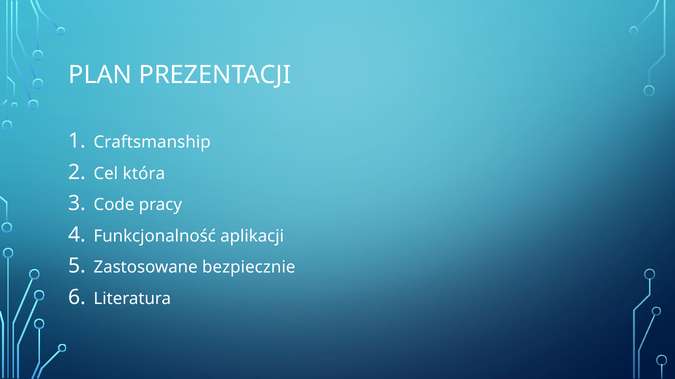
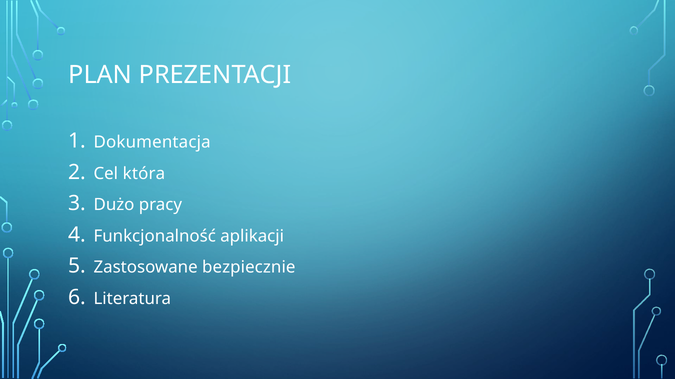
Craftsmanship: Craftsmanship -> Dokumentacja
Code: Code -> Dużo
